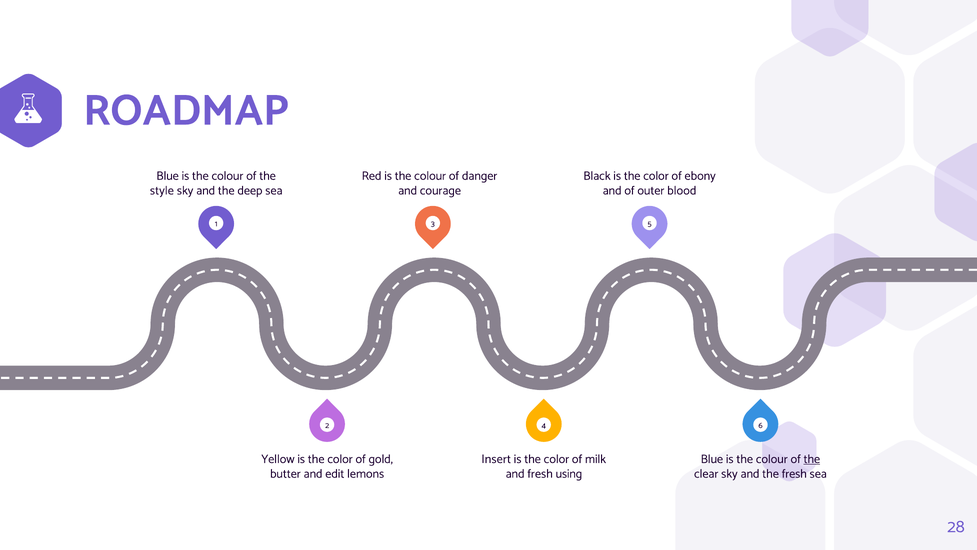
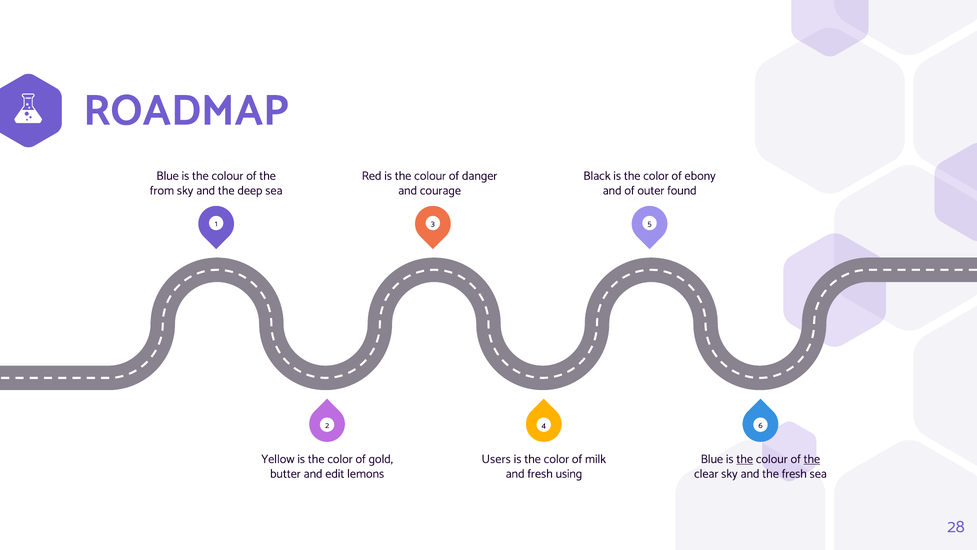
style: style -> from
blood: blood -> found
Insert: Insert -> Users
the at (745, 459) underline: none -> present
